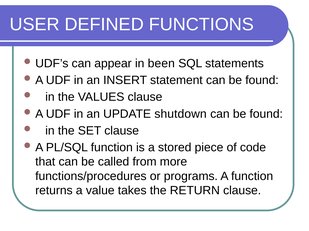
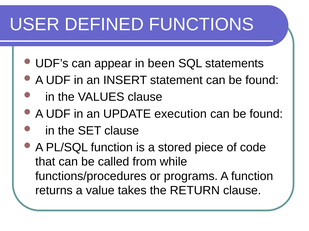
shutdown: shutdown -> execution
more: more -> while
